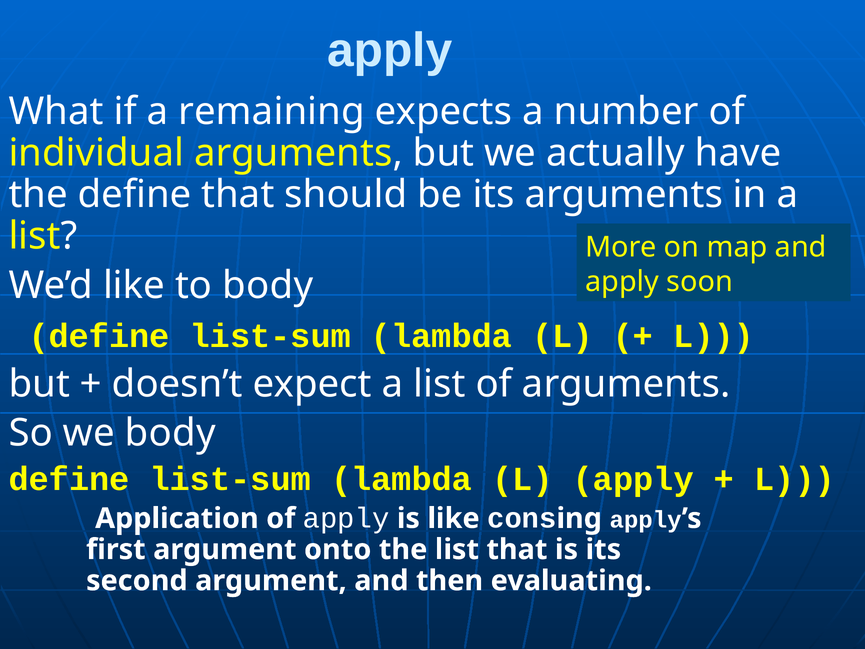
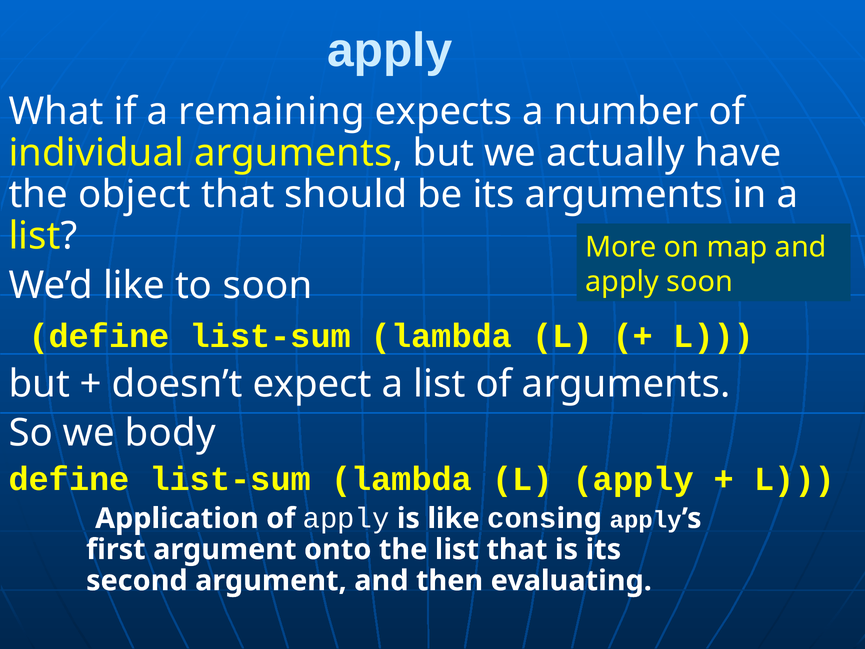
the define: define -> object
to body: body -> soon
